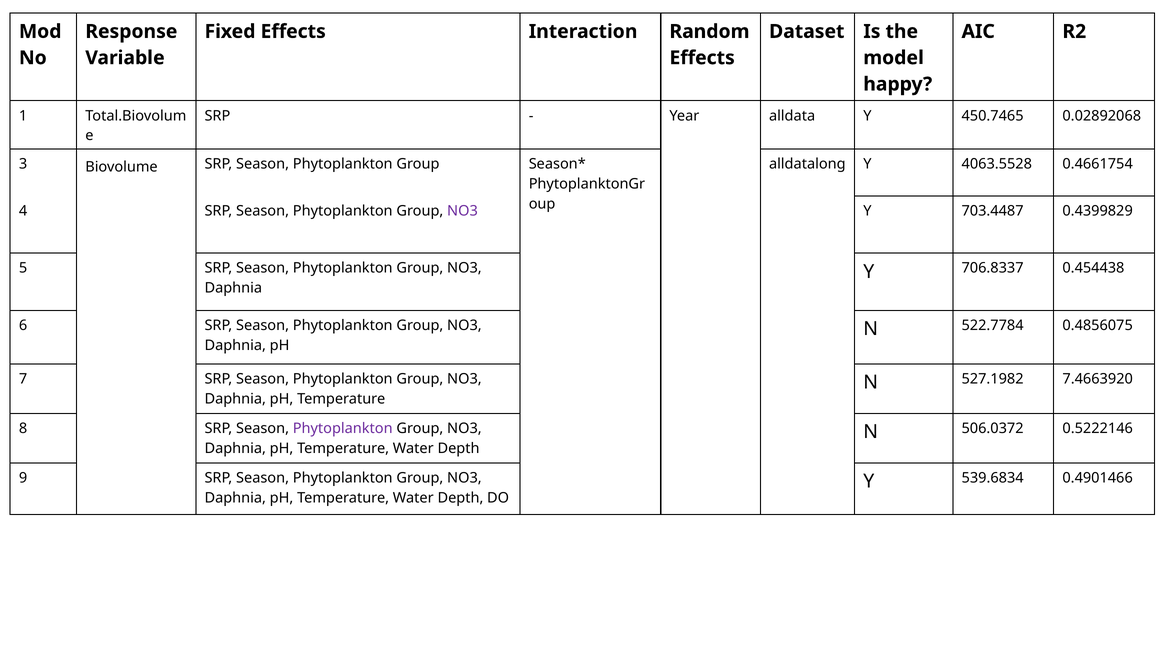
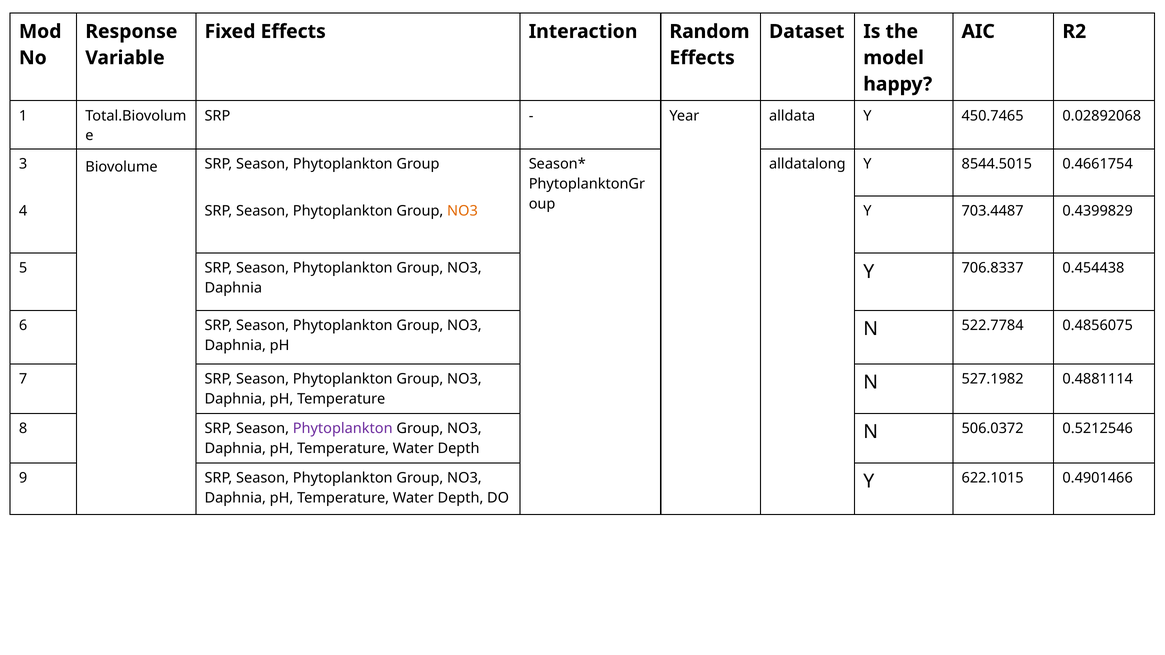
4063.5528: 4063.5528 -> 8544.5015
NO3 at (462, 211) colour: purple -> orange
7.4663920: 7.4663920 -> 0.4881114
0.5222146: 0.5222146 -> 0.5212546
539.6834: 539.6834 -> 622.1015
